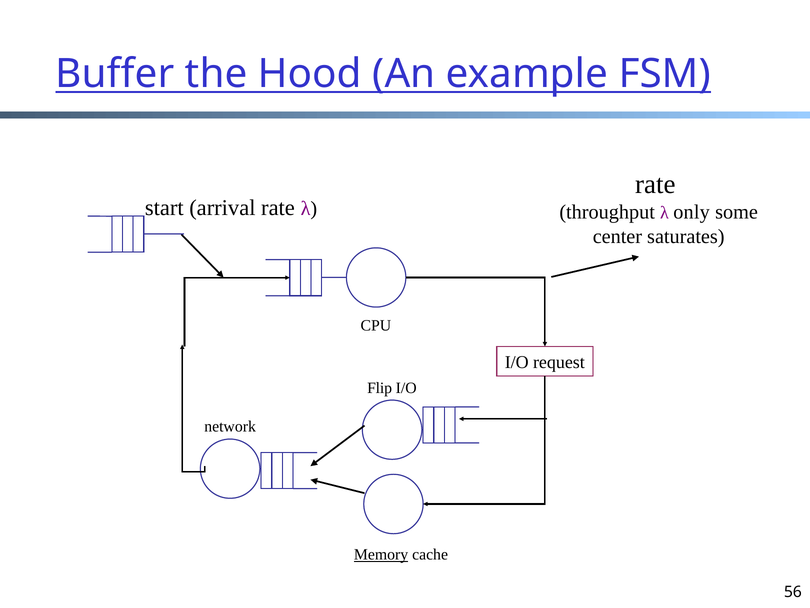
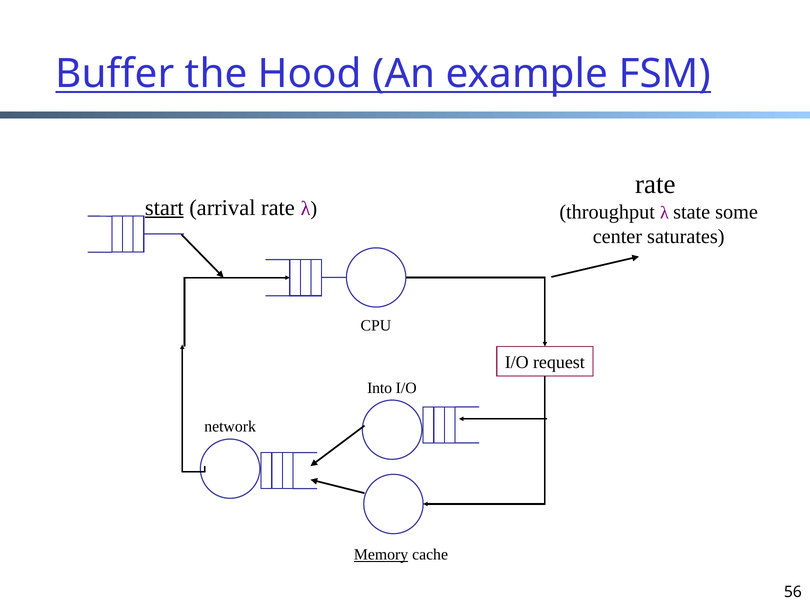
start underline: none -> present
only: only -> state
Flip: Flip -> Into
